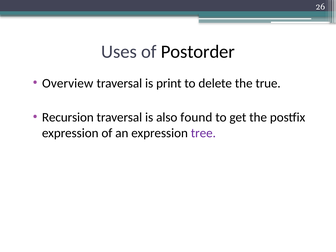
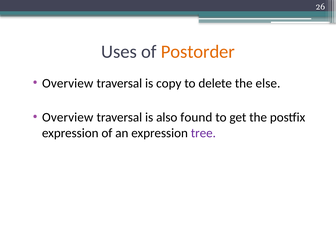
Postorder colour: black -> orange
print: print -> copy
true: true -> else
Recursion at (68, 117): Recursion -> Overview
